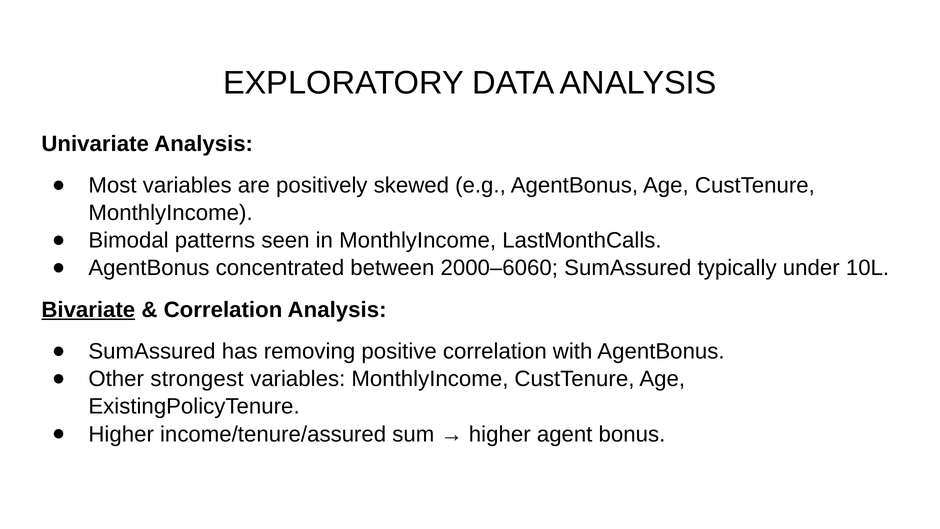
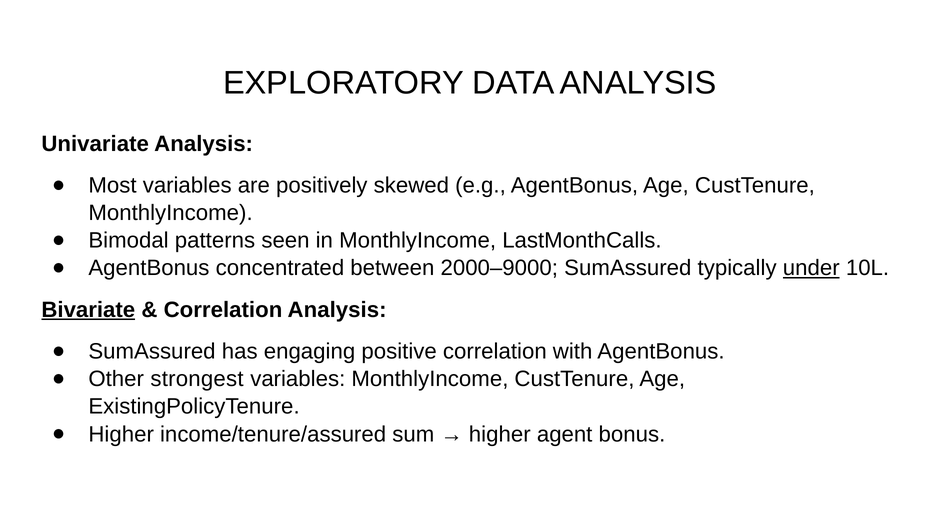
2000–6060: 2000–6060 -> 2000–9000
under underline: none -> present
removing: removing -> engaging
